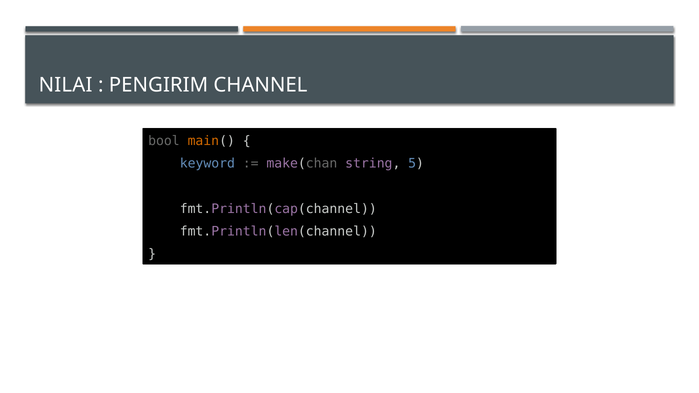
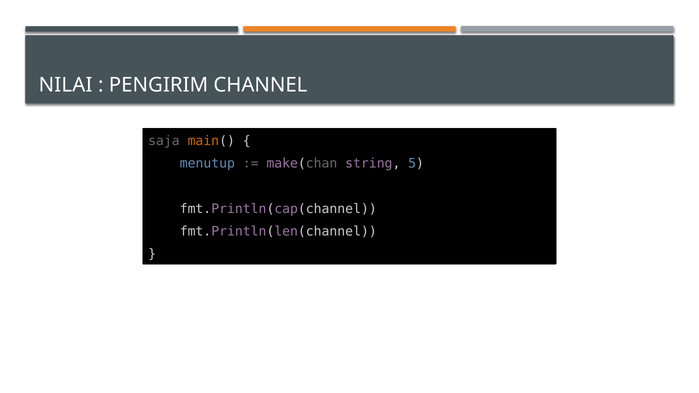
bool: bool -> saja
keyword: keyword -> menutup
